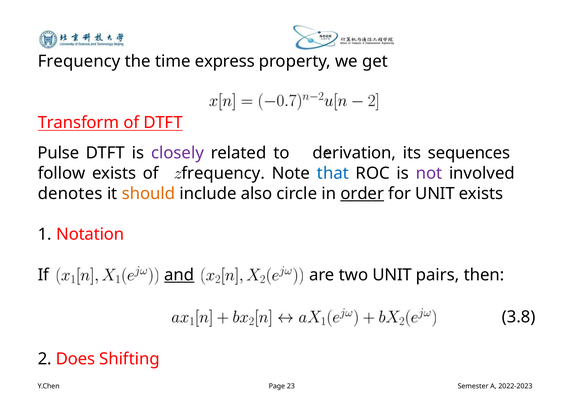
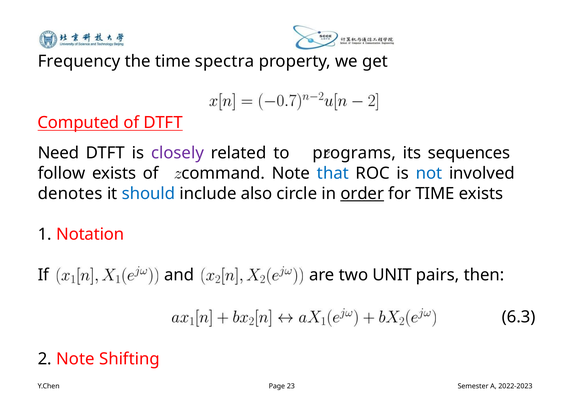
express: express -> spectra
Transform: Transform -> Computed
Pulse: Pulse -> Need
derivation: derivation -> programs
of frequency: frequency -> command
not colour: purple -> blue
should colour: orange -> blue
for UNIT: UNIT -> TIME
and underline: present -> none
3.8: 3.8 -> 6.3
2 Does: Does -> Note
